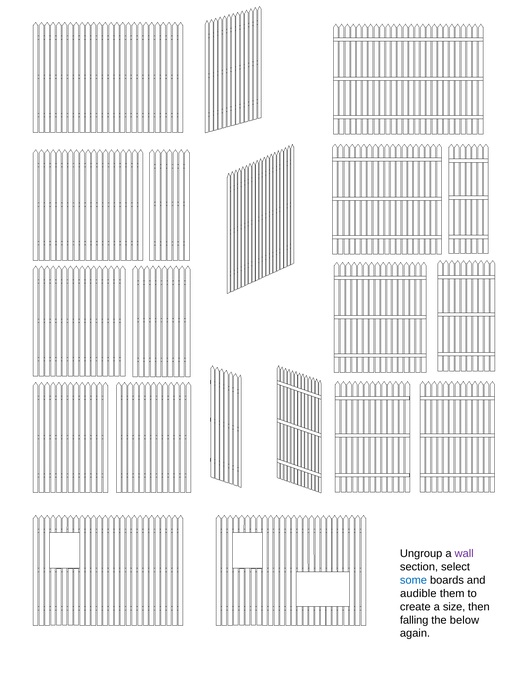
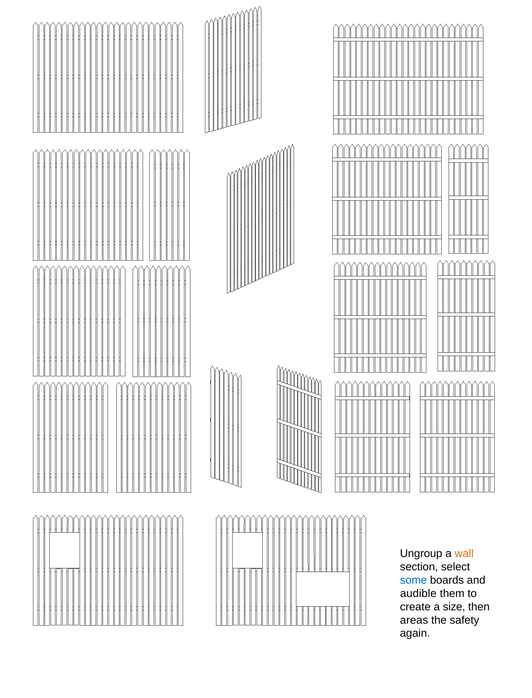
wall colour: purple -> orange
falling: falling -> areas
below: below -> safety
